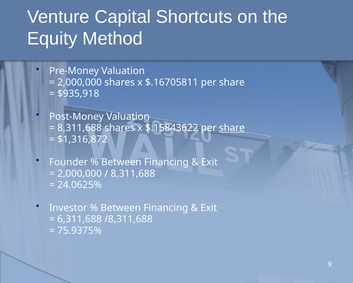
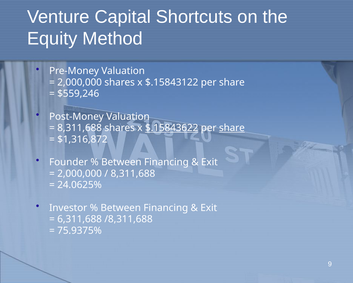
$.16705811: $.16705811 -> $.15843122
$935,918: $935,918 -> $559,246
$.15843622 underline: none -> present
